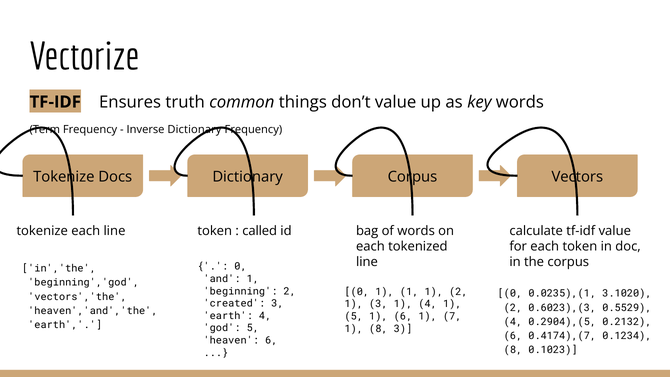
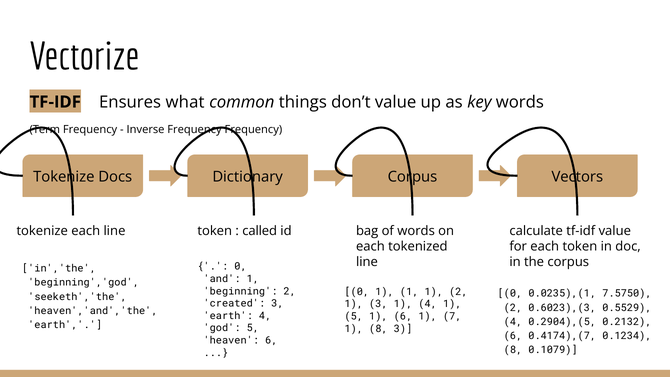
truth: truth -> what
Inverse Dictionary: Dictionary -> Frequency
3.1020: 3.1020 -> 7.5750
vectors','the: vectors','the -> seeketh','the
0.1023: 0.1023 -> 0.1079
